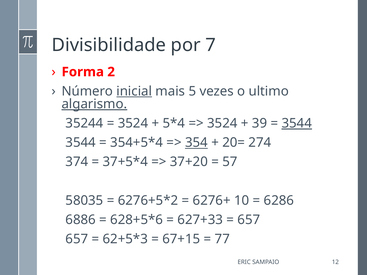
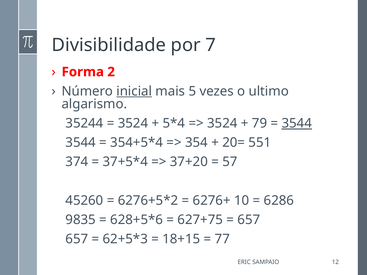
algarismo underline: present -> none
39: 39 -> 79
354 underline: present -> none
274: 274 -> 551
58035: 58035 -> 45260
6886: 6886 -> 9835
627+33: 627+33 -> 627+75
67+15: 67+15 -> 18+15
